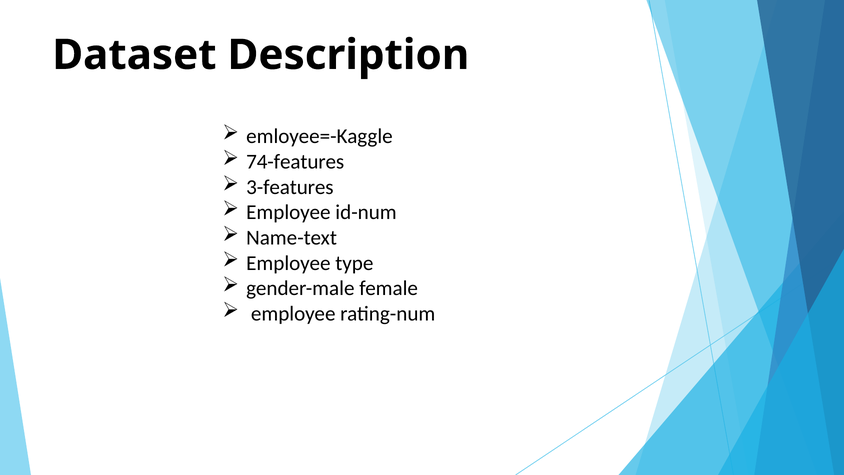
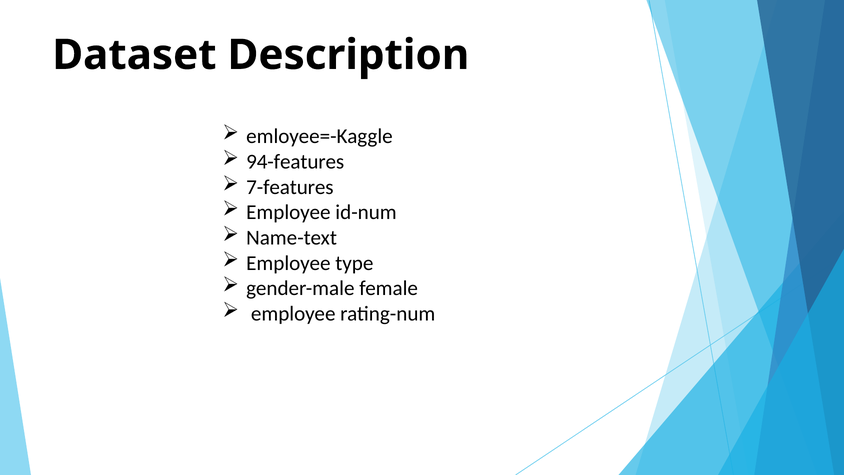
74-features: 74-features -> 94-features
3-features: 3-features -> 7-features
